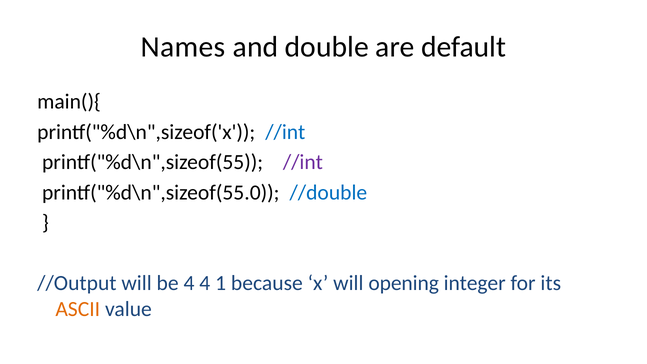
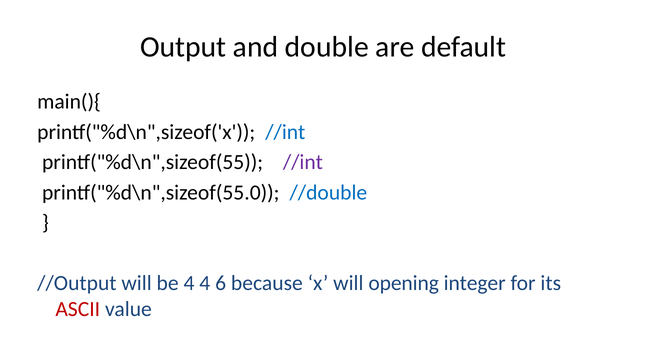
Names: Names -> Output
1: 1 -> 6
ASCII colour: orange -> red
